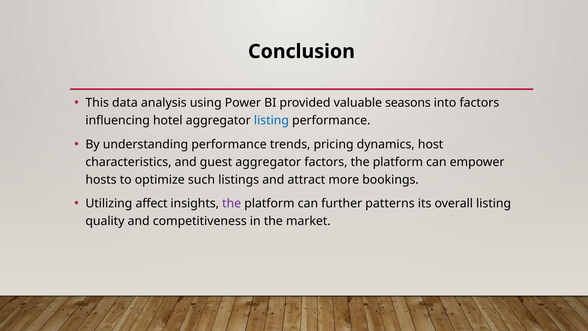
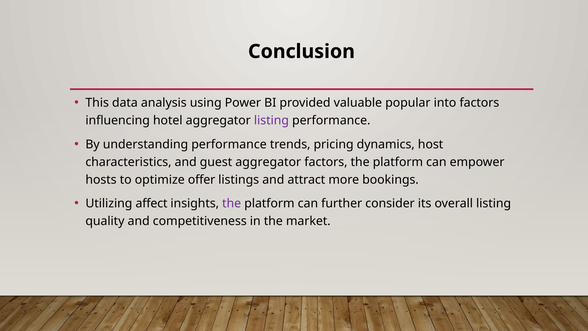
seasons: seasons -> popular
listing at (271, 120) colour: blue -> purple
such: such -> offer
patterns: patterns -> consider
